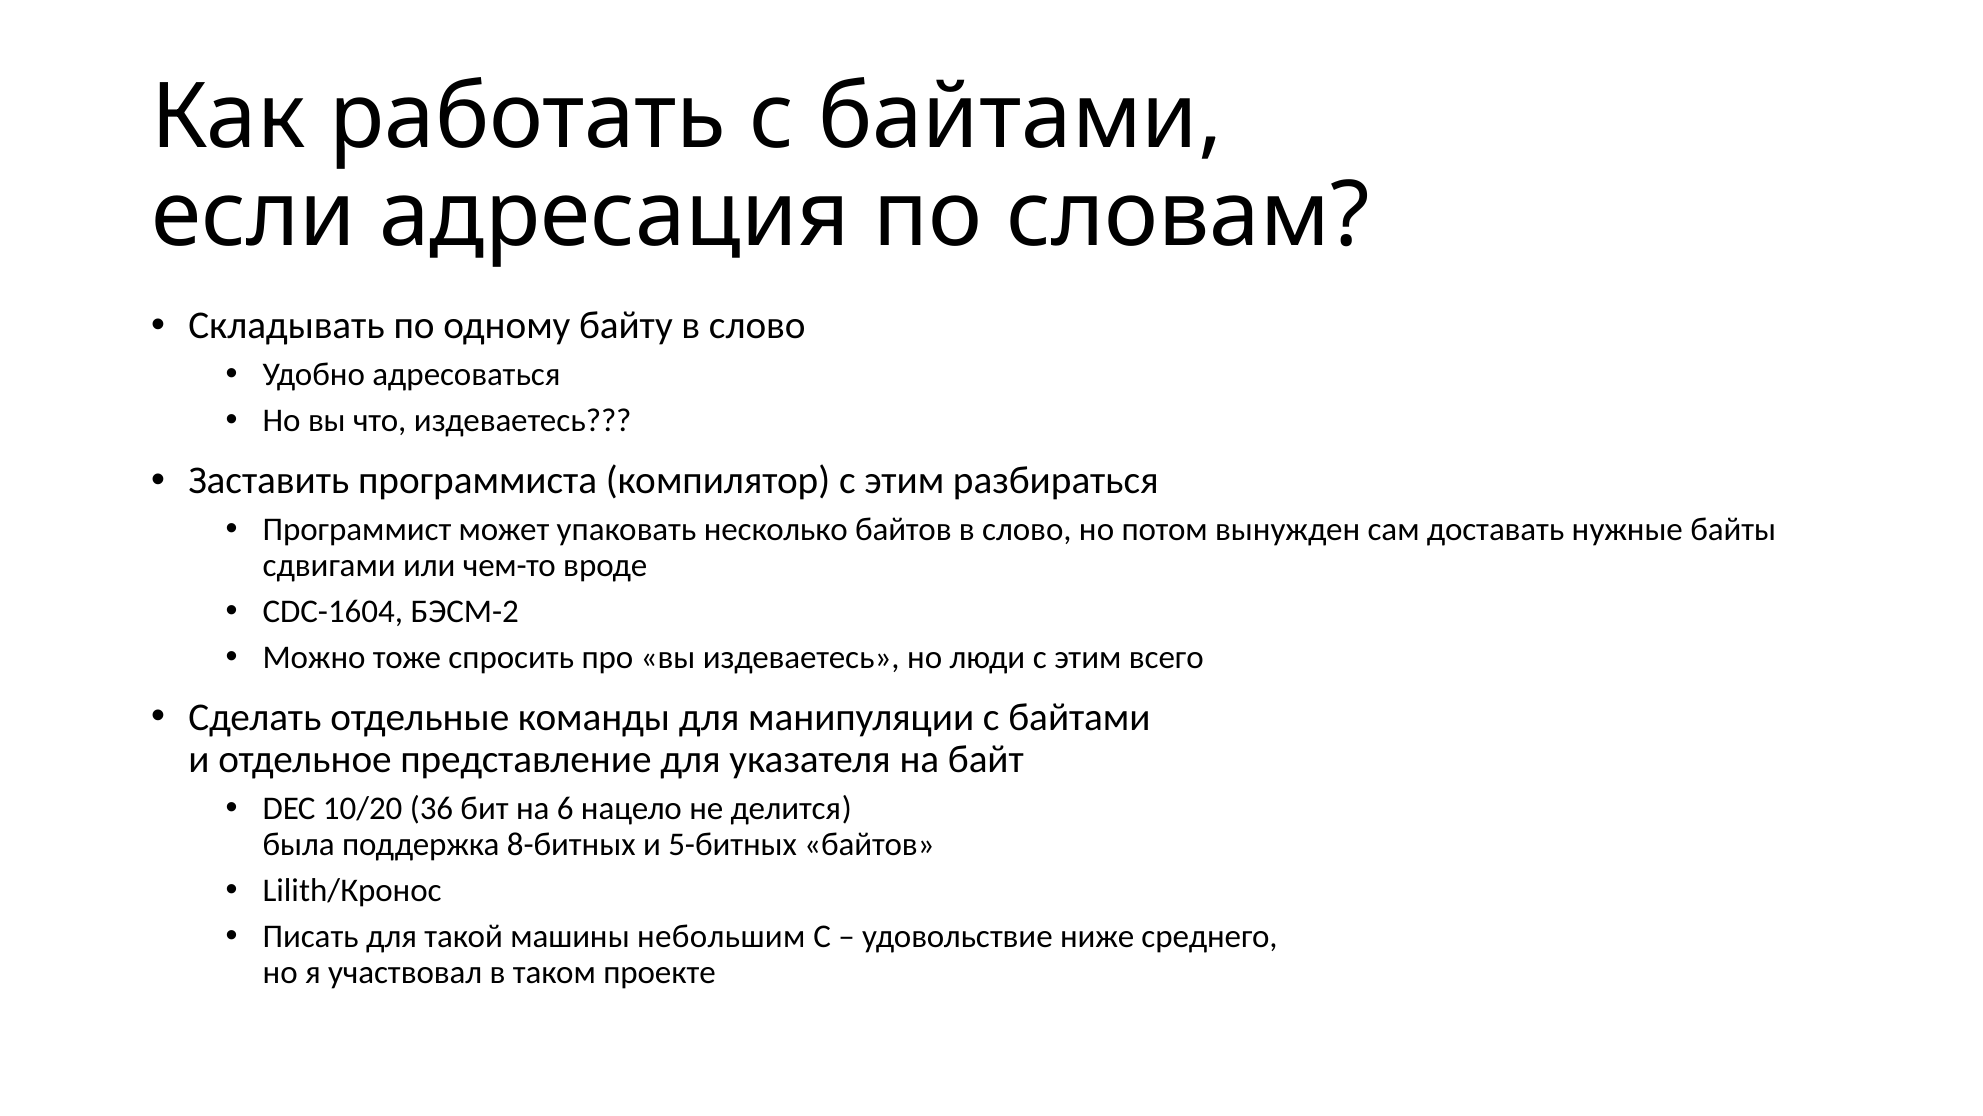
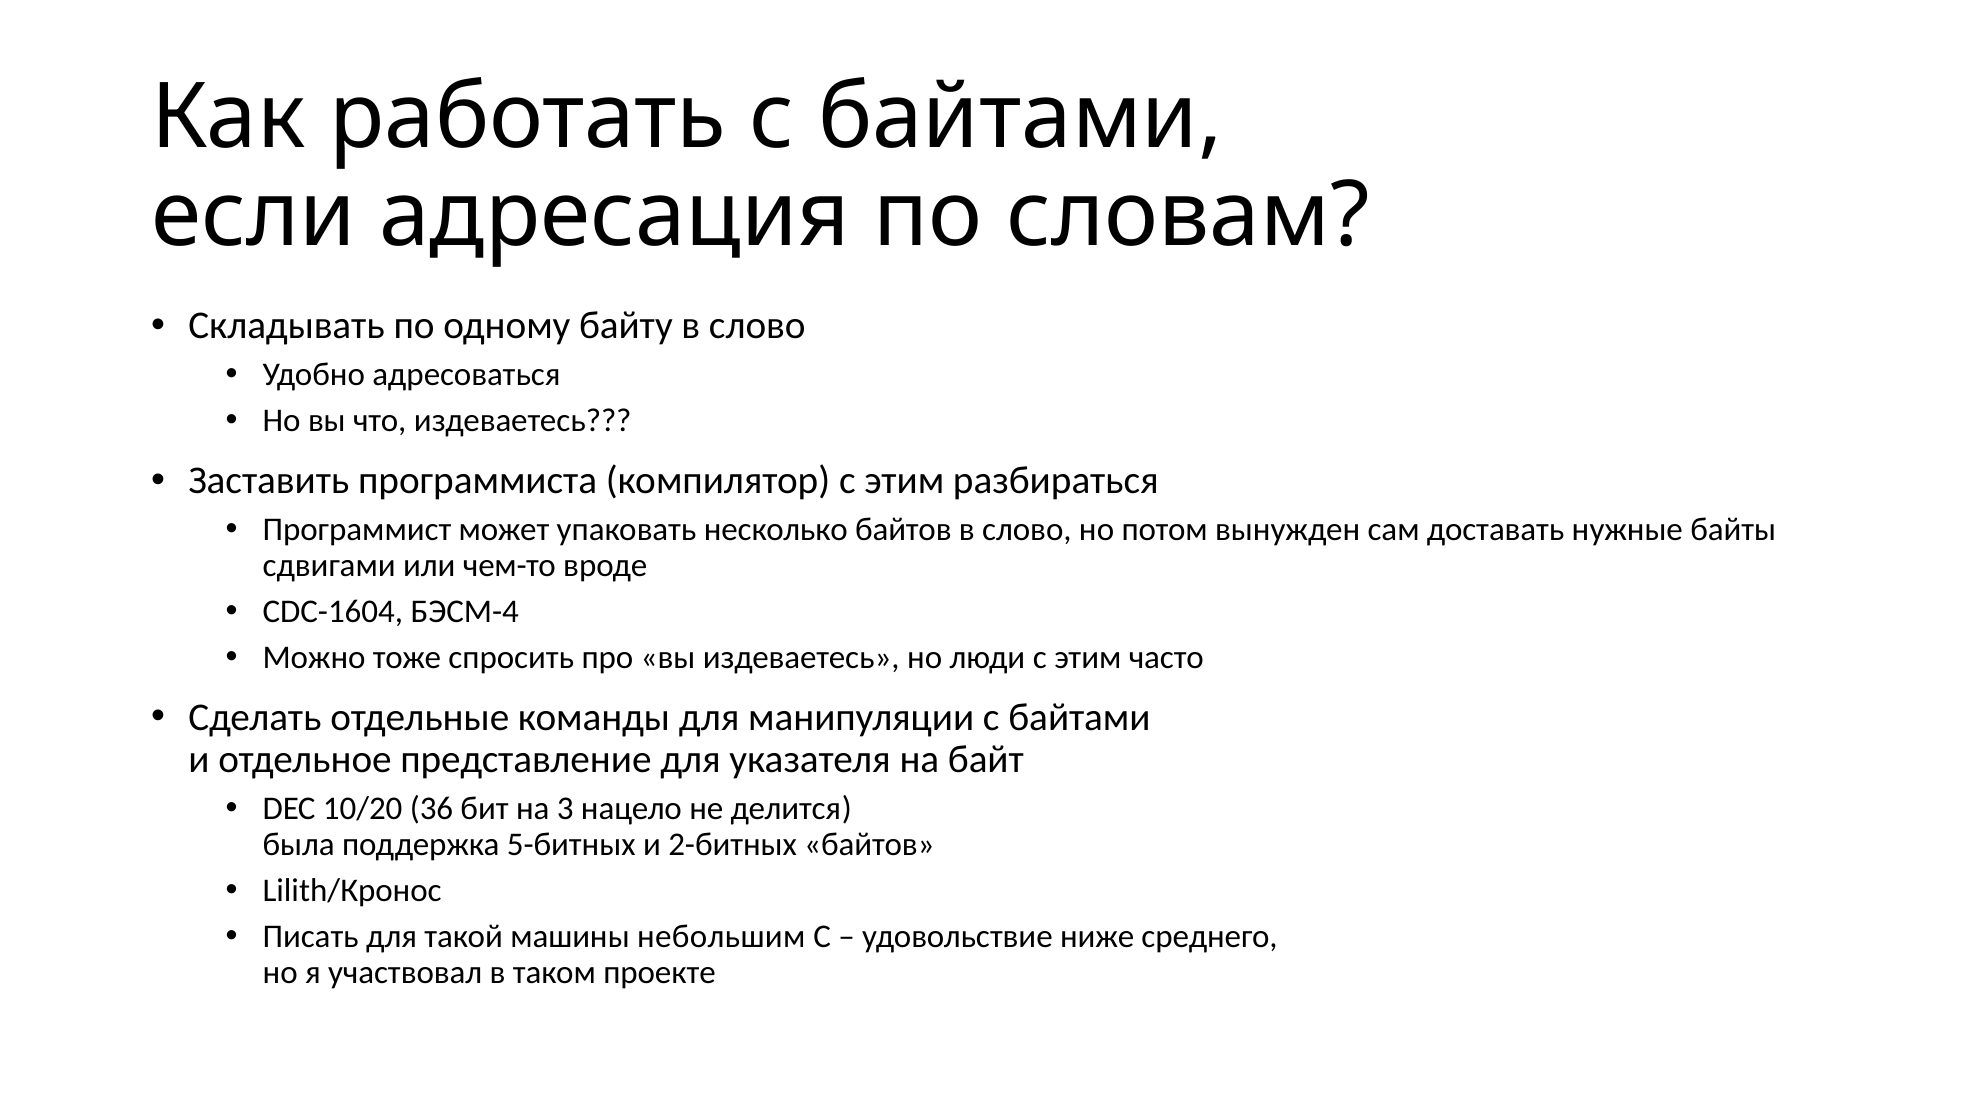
БЭСМ-2: БЭСМ-2 -> БЭСМ-4
всего: всего -> часто
6: 6 -> 3
8-битных: 8-битных -> 5-битных
5-битных: 5-битных -> 2-битных
